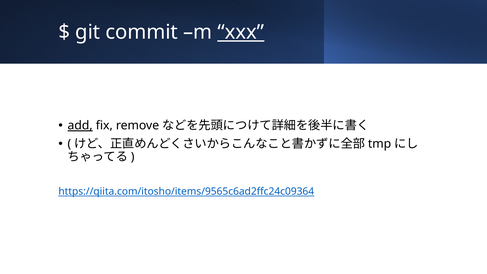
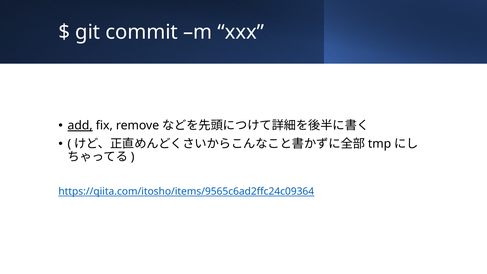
xxx underline: present -> none
